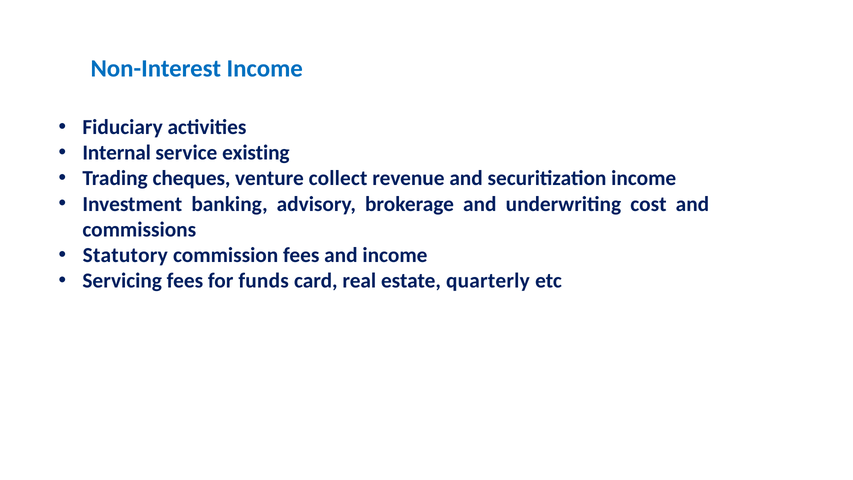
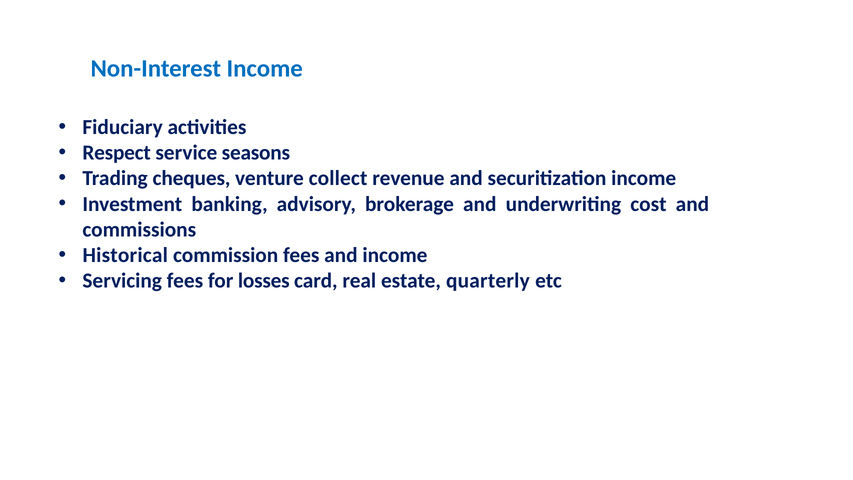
Internal: Internal -> Respect
existing: existing -> seasons
Statutory: Statutory -> Historical
funds: funds -> losses
